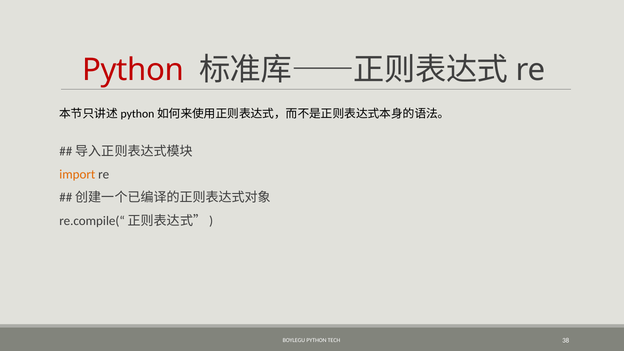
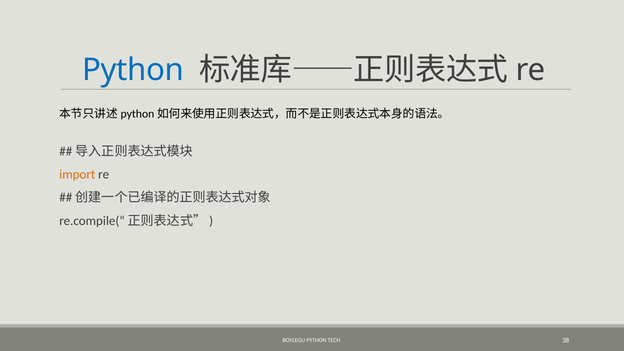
Python at (133, 70) colour: red -> blue
